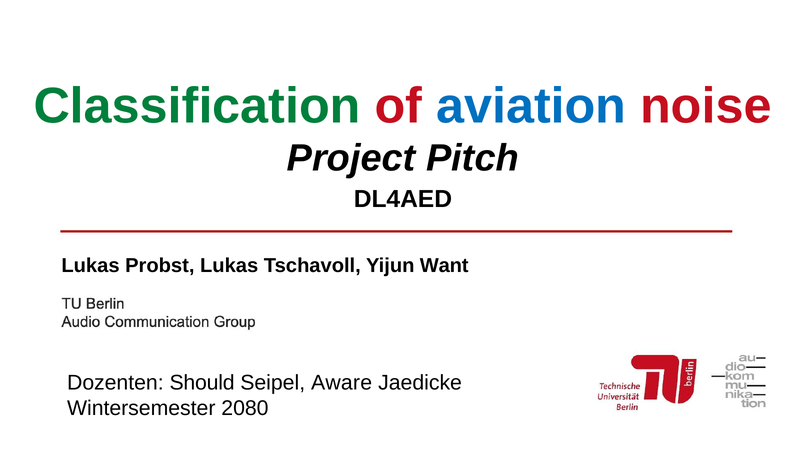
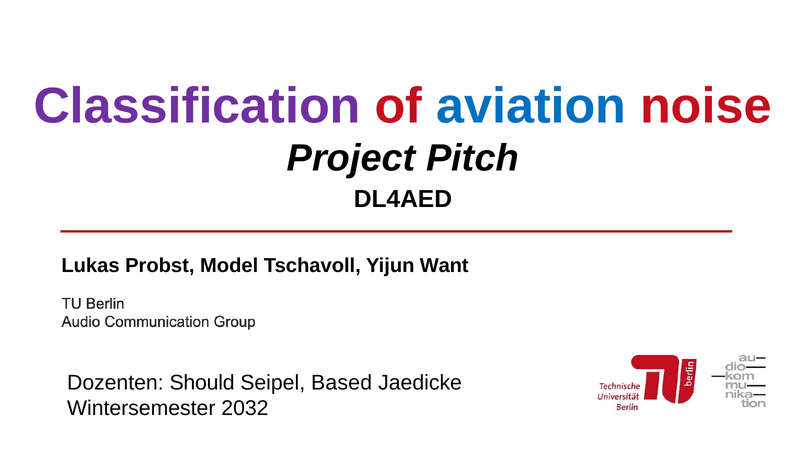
Classification colour: green -> purple
Probst Lukas: Lukas -> Model
Aware: Aware -> Based
2080: 2080 -> 2032
